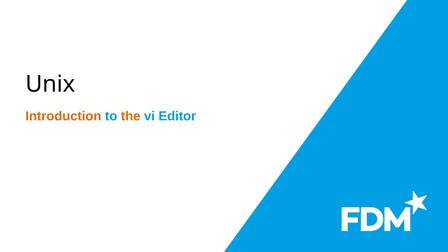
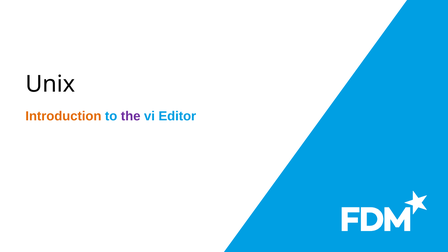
the colour: orange -> purple
